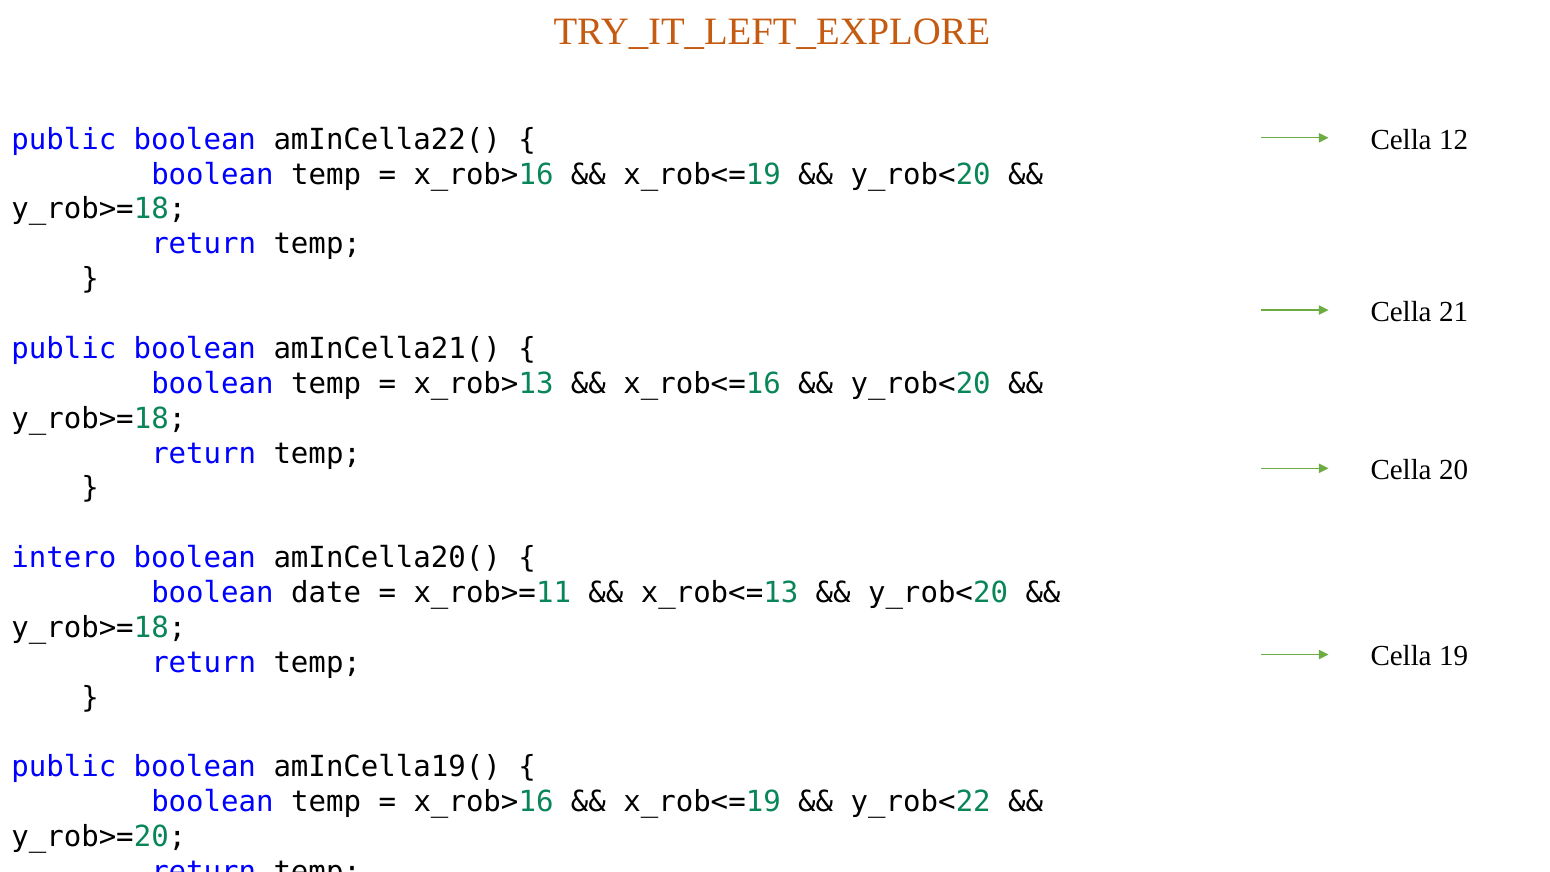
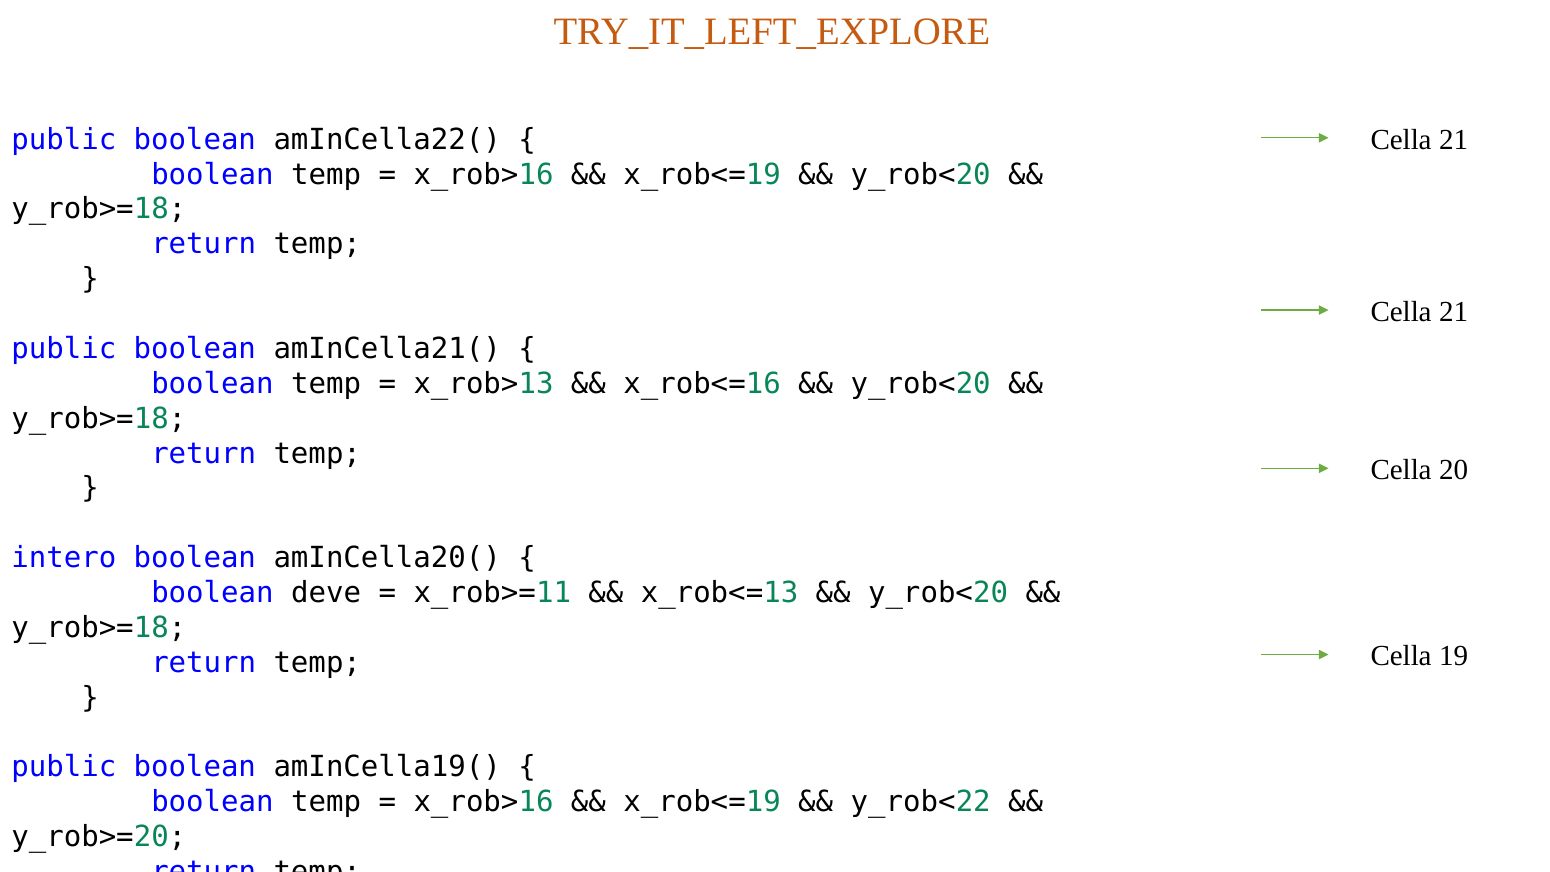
12 at (1454, 140): 12 -> 21
date: date -> deve
